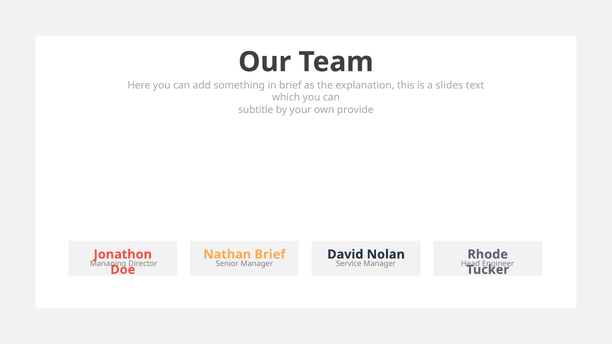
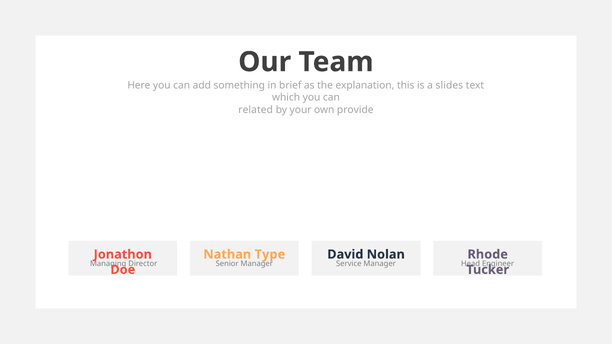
subtitle: subtitle -> related
Brief at (270, 255): Brief -> Type
